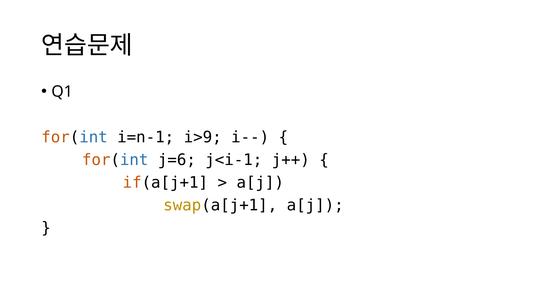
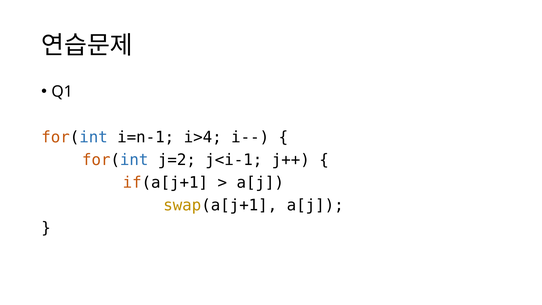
i>9: i>9 -> i>4
j=6: j=6 -> j=2
